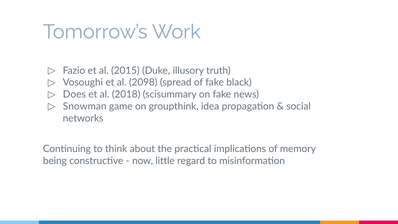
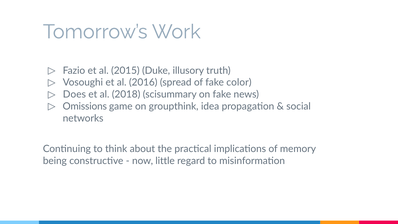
2098: 2098 -> 2016
black: black -> color
Snowman: Snowman -> Omissions
